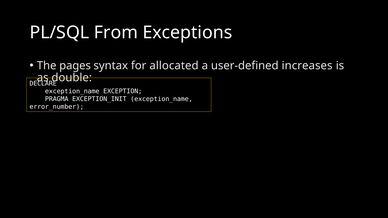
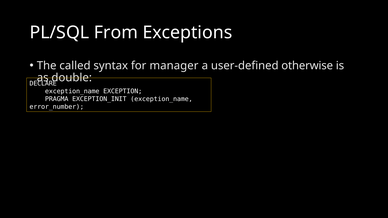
pages: pages -> called
allocated: allocated -> manager
increases: increases -> otherwise
